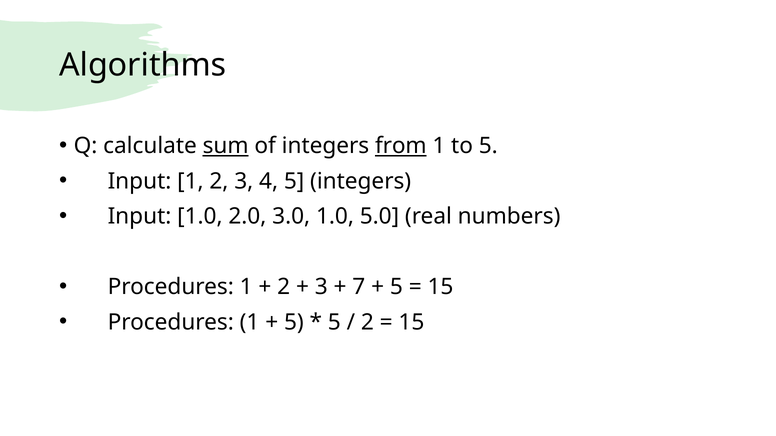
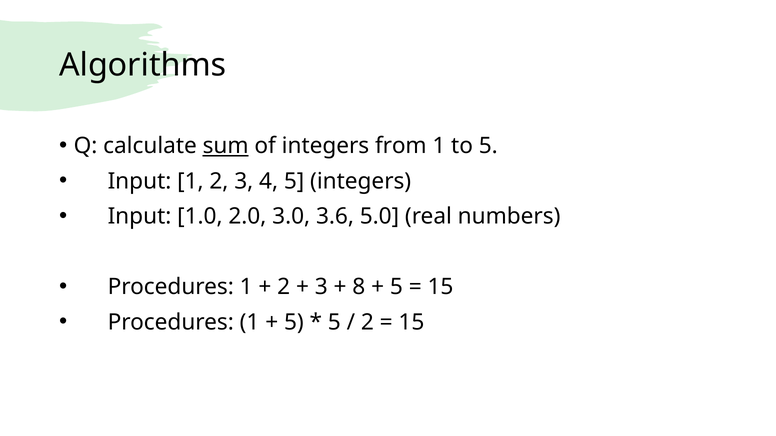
from underline: present -> none
3.0 1.0: 1.0 -> 3.6
7: 7 -> 8
